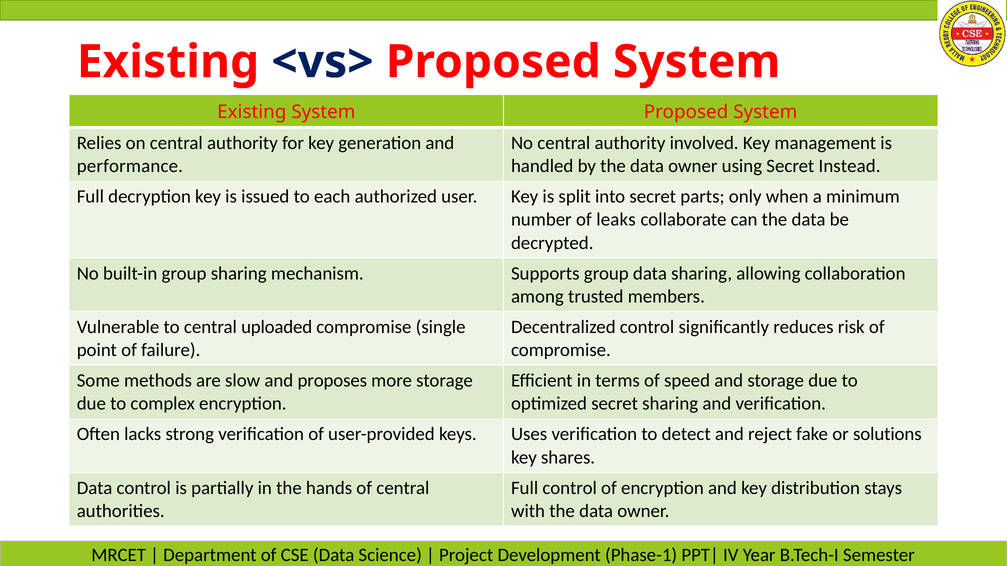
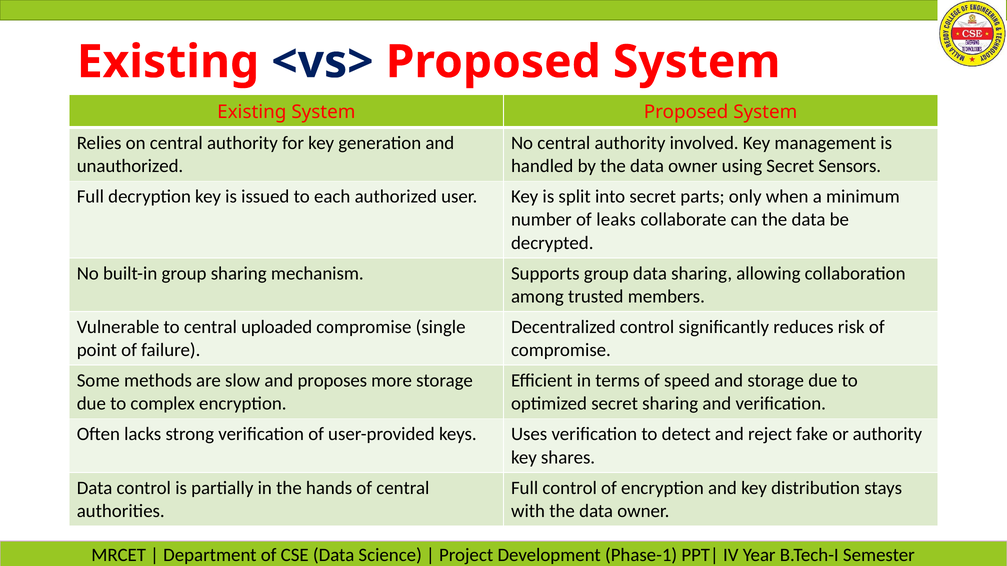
performance: performance -> unauthorized
Instead: Instead -> Sensors
or solutions: solutions -> authority
